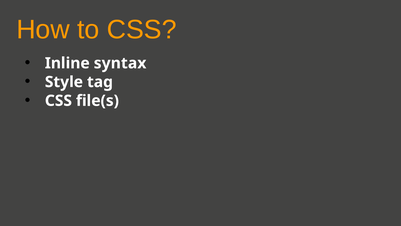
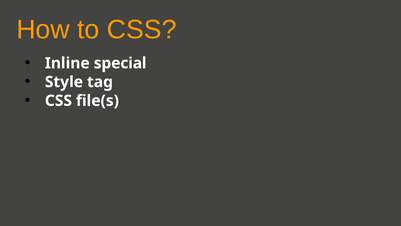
syntax: syntax -> special
